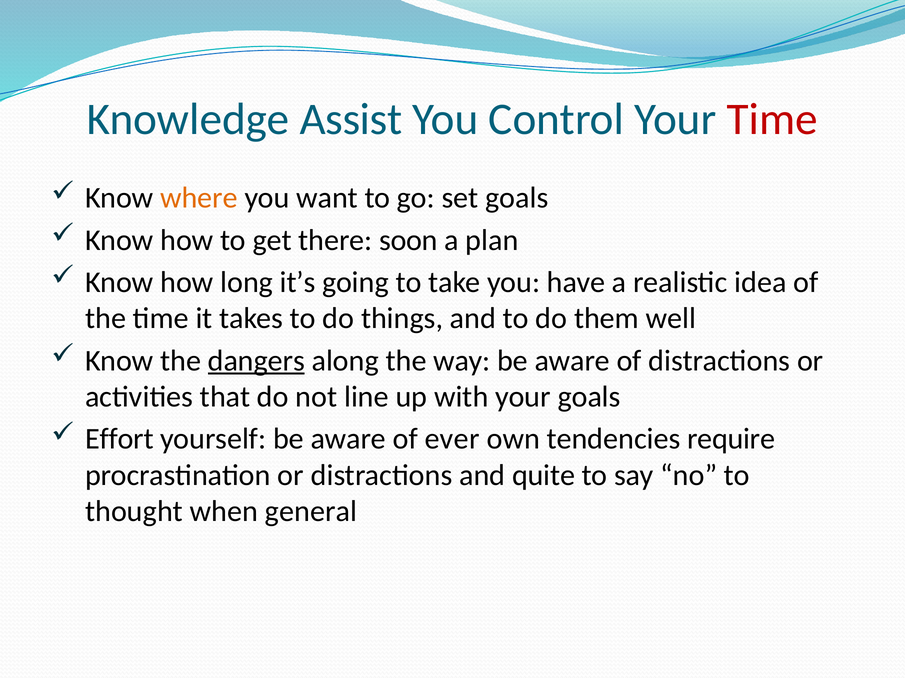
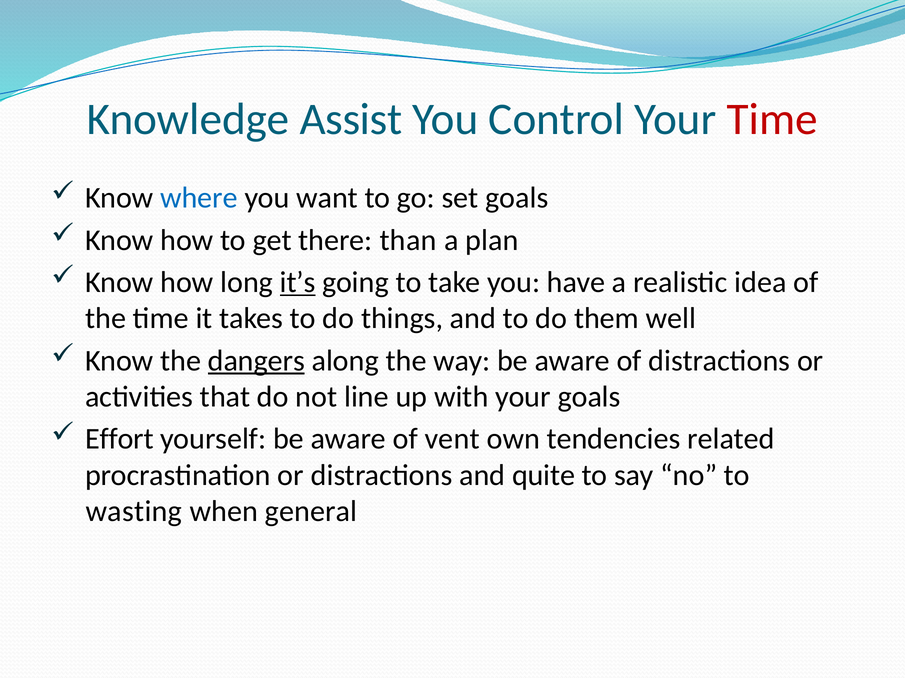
where colour: orange -> blue
soon: soon -> than
it’s underline: none -> present
ever: ever -> vent
require: require -> related
thought: thought -> wasting
